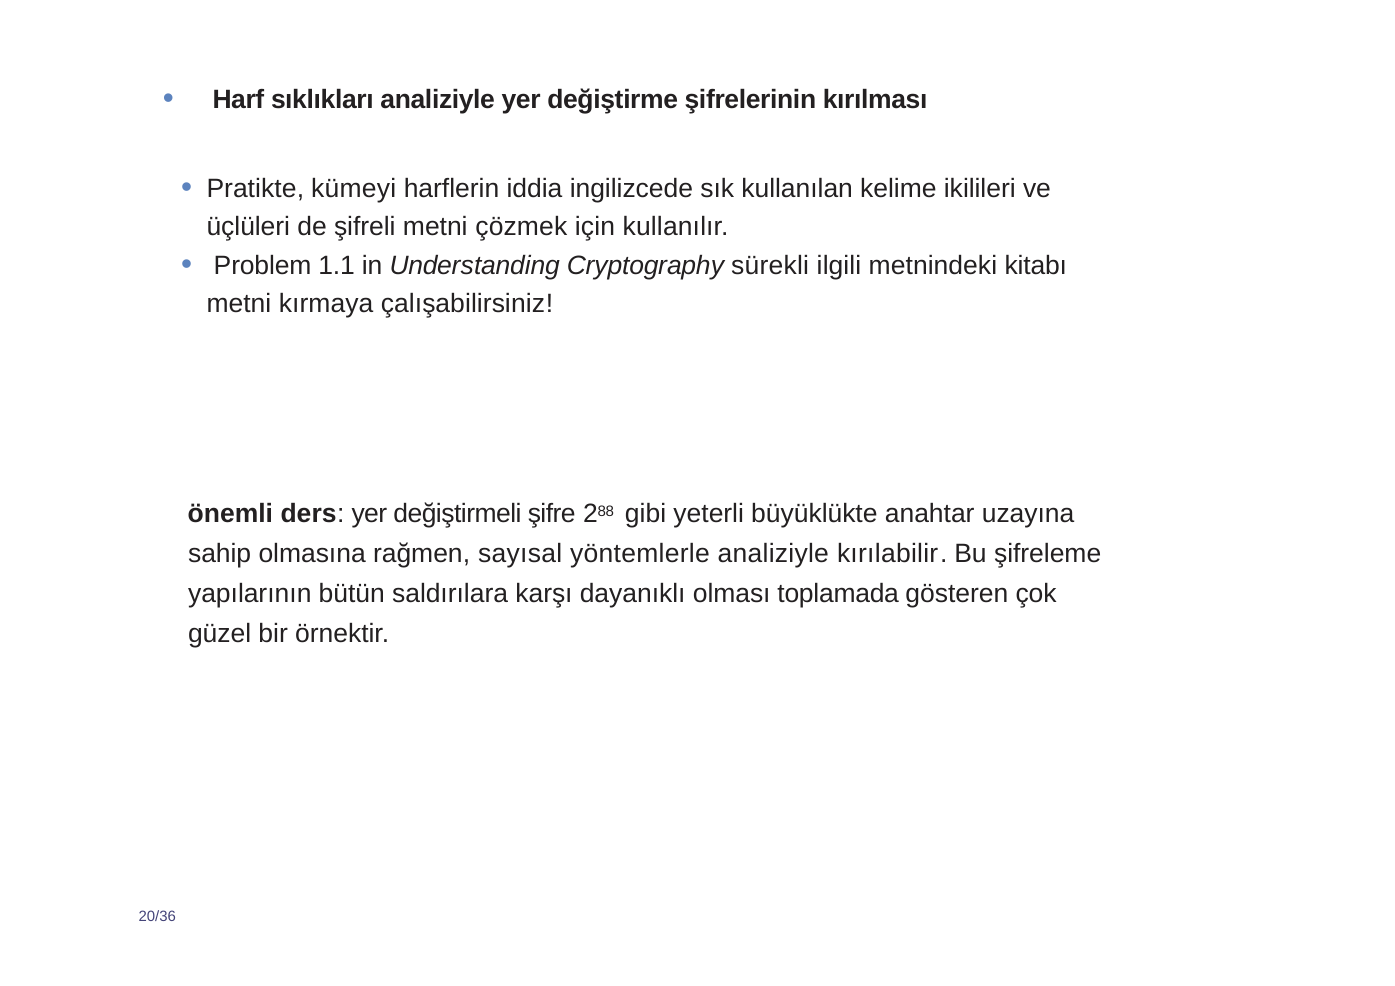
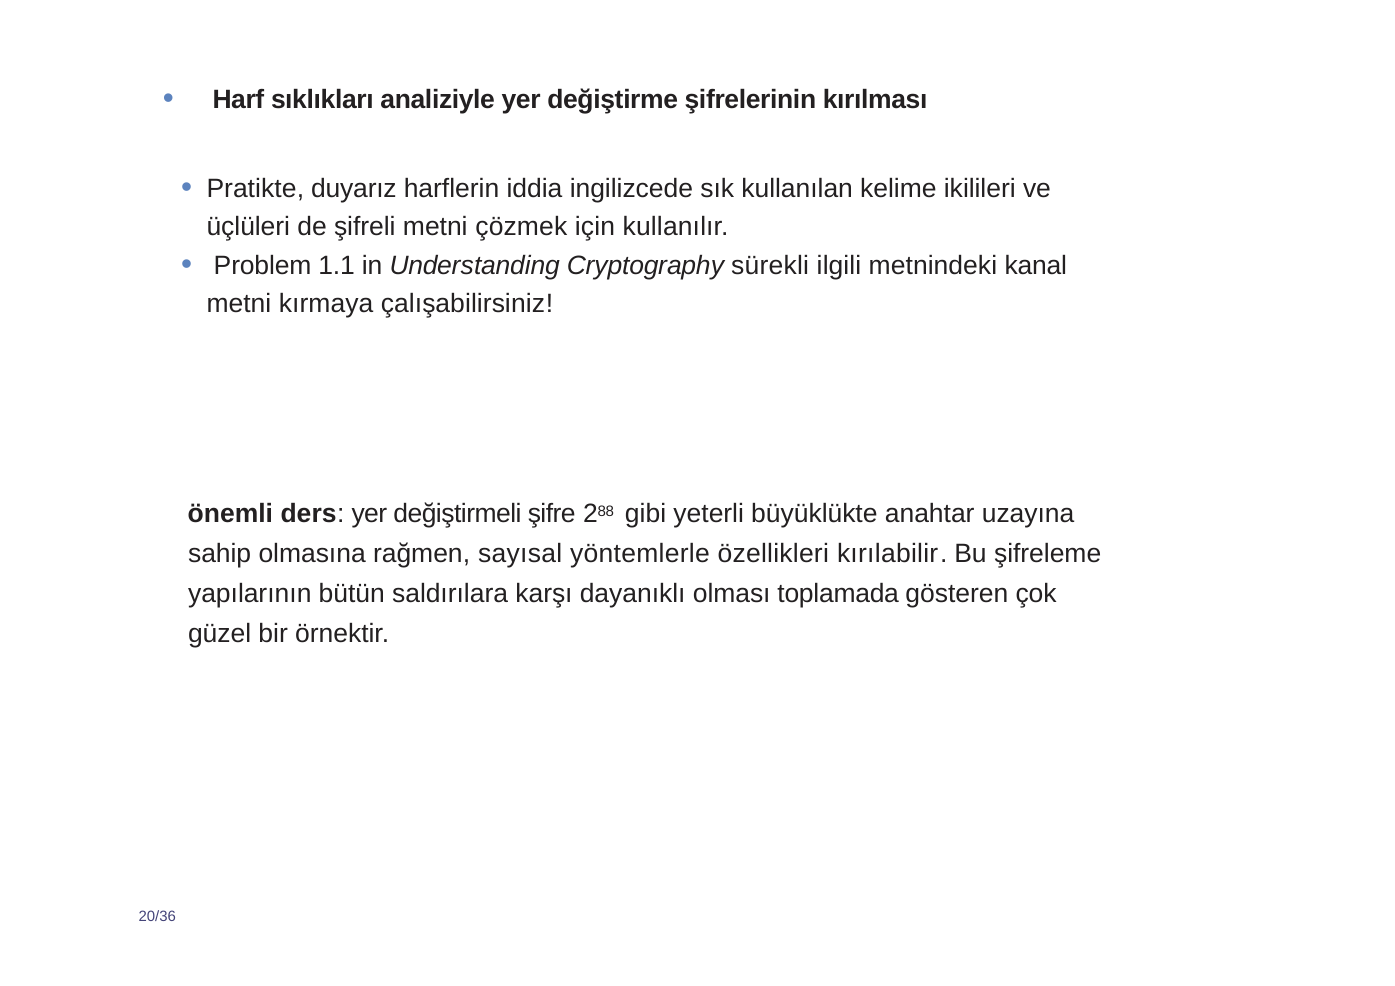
kümeyi: kümeyi -> duyarız
kitabı: kitabı -> kanal
yöntemlerle analiziyle: analiziyle -> özellikleri
